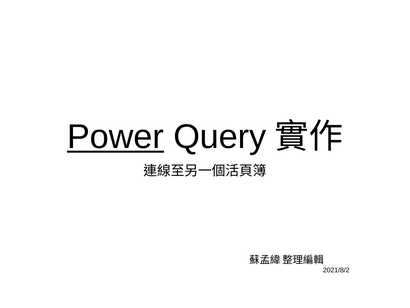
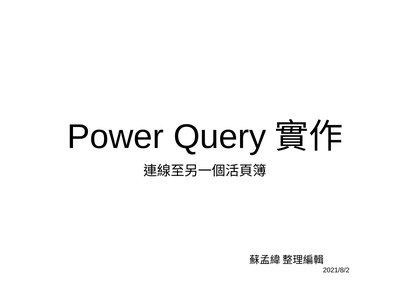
Power underline: present -> none
